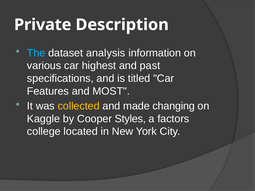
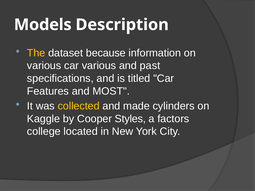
Private: Private -> Models
The colour: light blue -> yellow
analysis: analysis -> because
car highest: highest -> various
changing: changing -> cylinders
